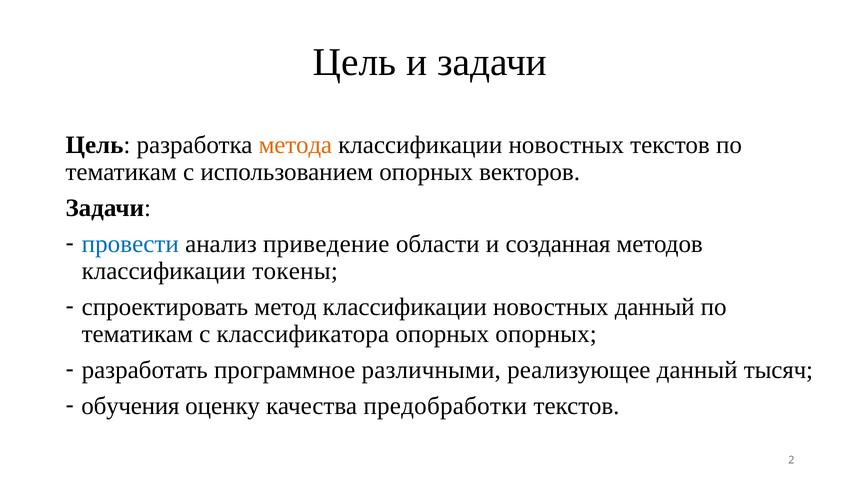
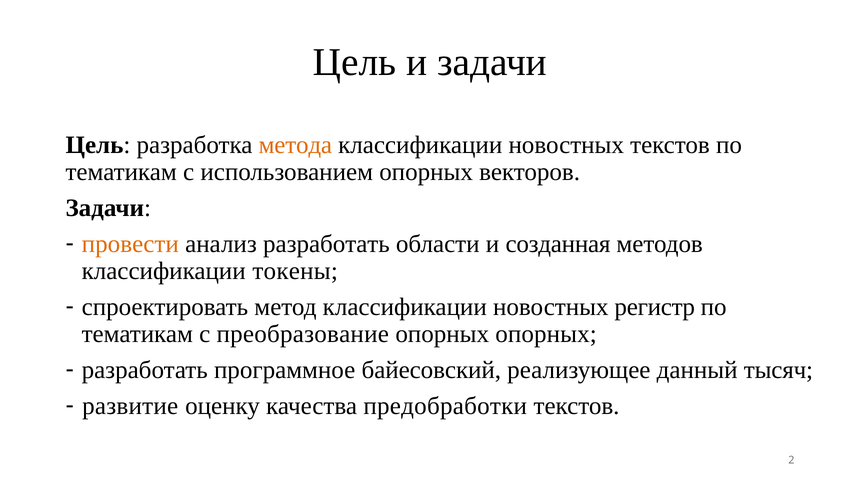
провести colour: blue -> orange
анализ приведение: приведение -> разработать
новостных данный: данный -> регистр
классификатора: классификатора -> преобразование
различными: различными -> байесовский
обучения: обучения -> развитие
